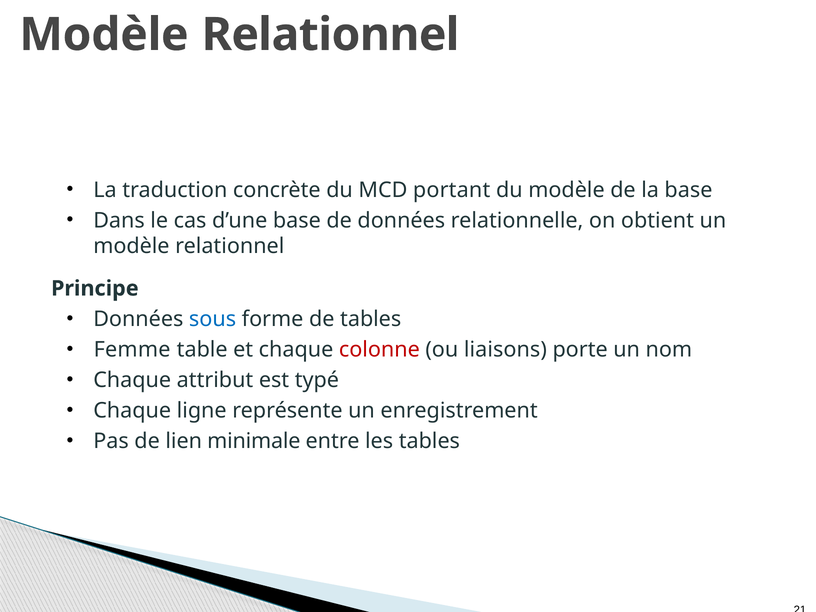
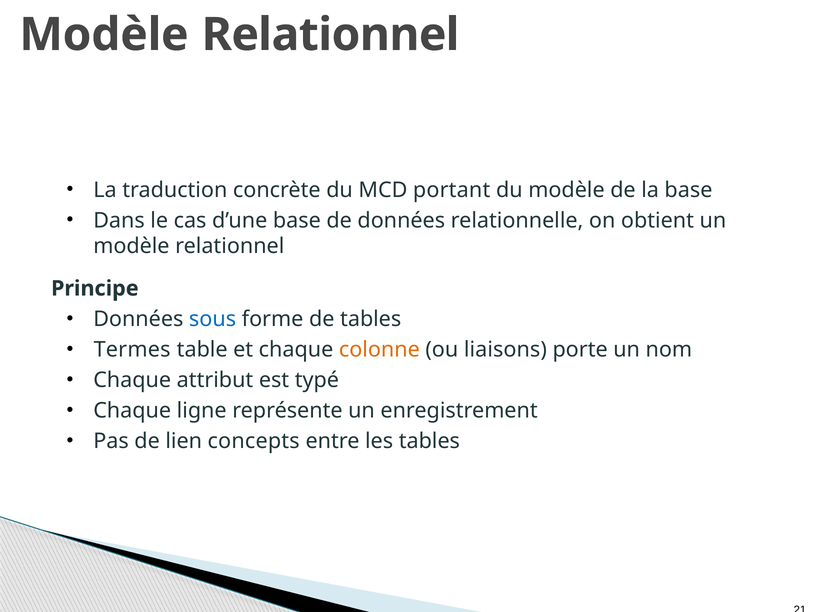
Femme: Femme -> Termes
colonne colour: red -> orange
minimale: minimale -> concepts
